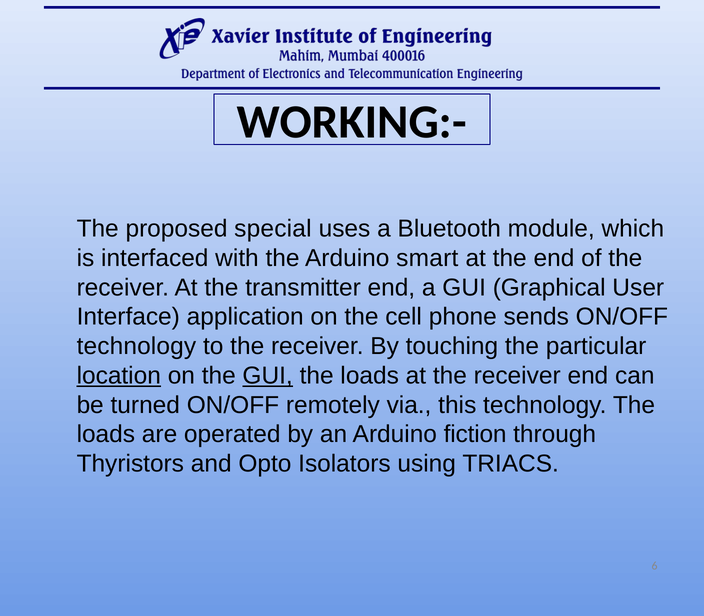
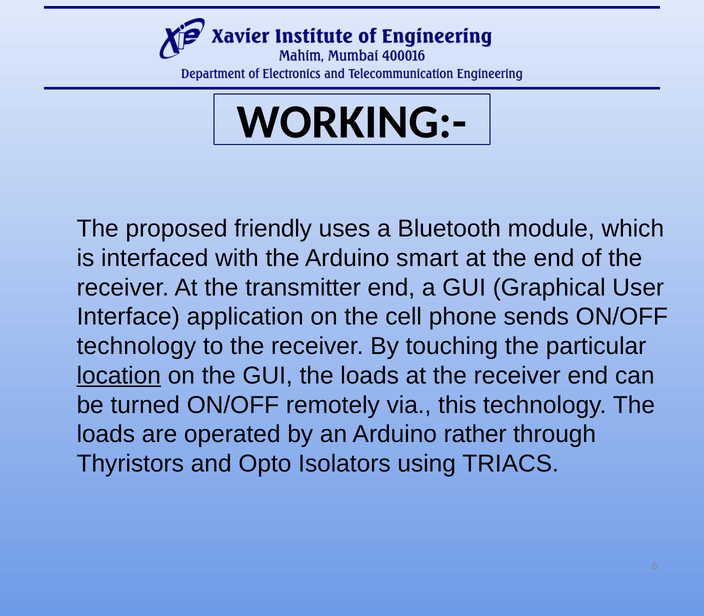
special: special -> friendly
GUI at (268, 376) underline: present -> none
fiction: fiction -> rather
